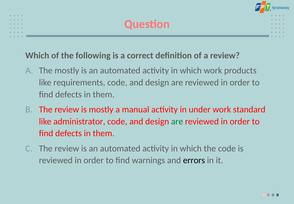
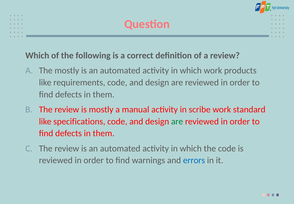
under: under -> scribe
administrator: administrator -> specifications
errors colour: black -> blue
